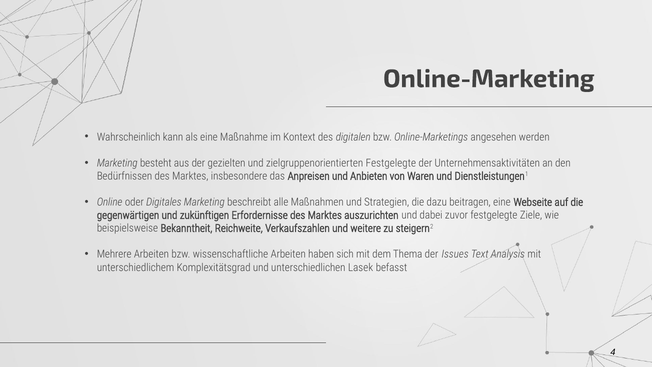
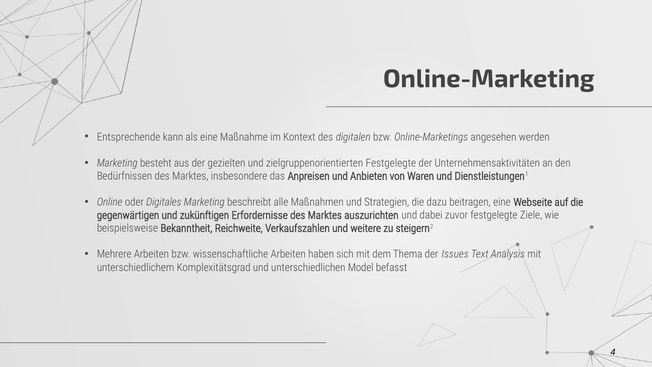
Wahrscheinlich: Wahrscheinlich -> Entsprechende
Lasek: Lasek -> Model
